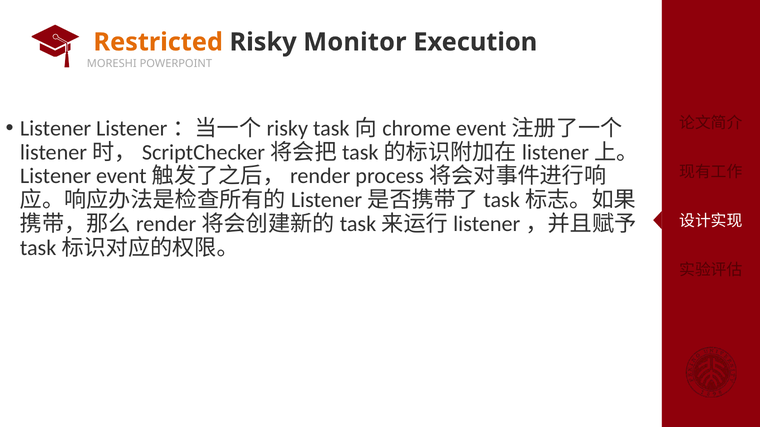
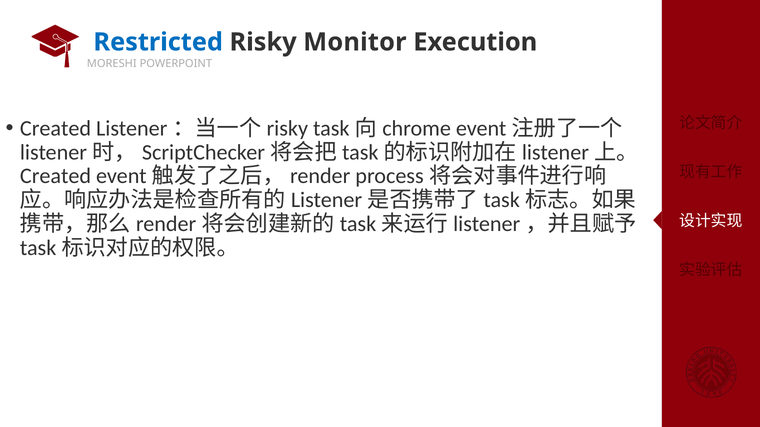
Restricted colour: orange -> blue
Listener at (56, 128): Listener -> Created
Listener at (56, 176): Listener -> Created
